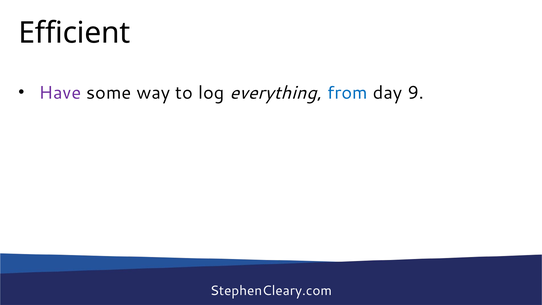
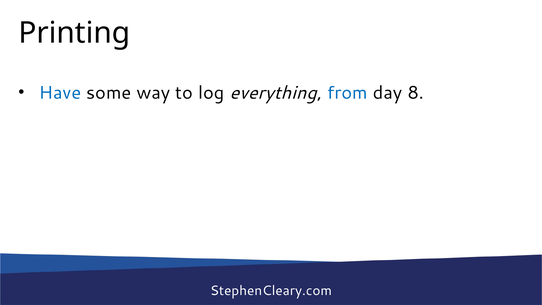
Efficient: Efficient -> Printing
Have colour: purple -> blue
9: 9 -> 8
